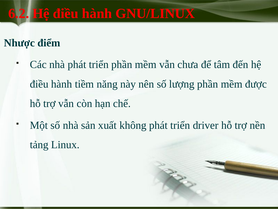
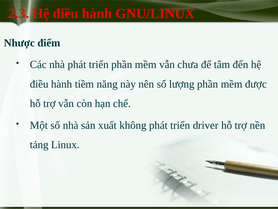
6.2: 6.2 -> 2.3
